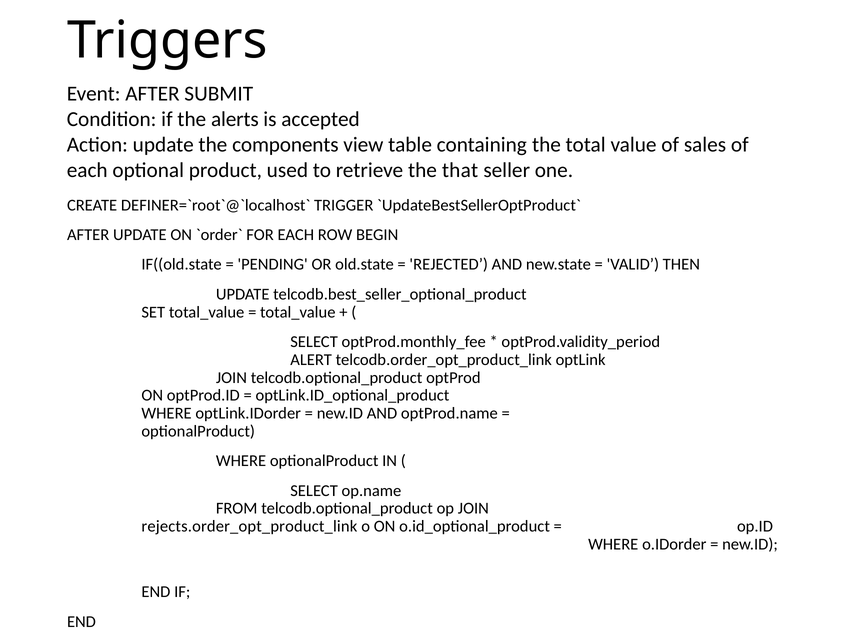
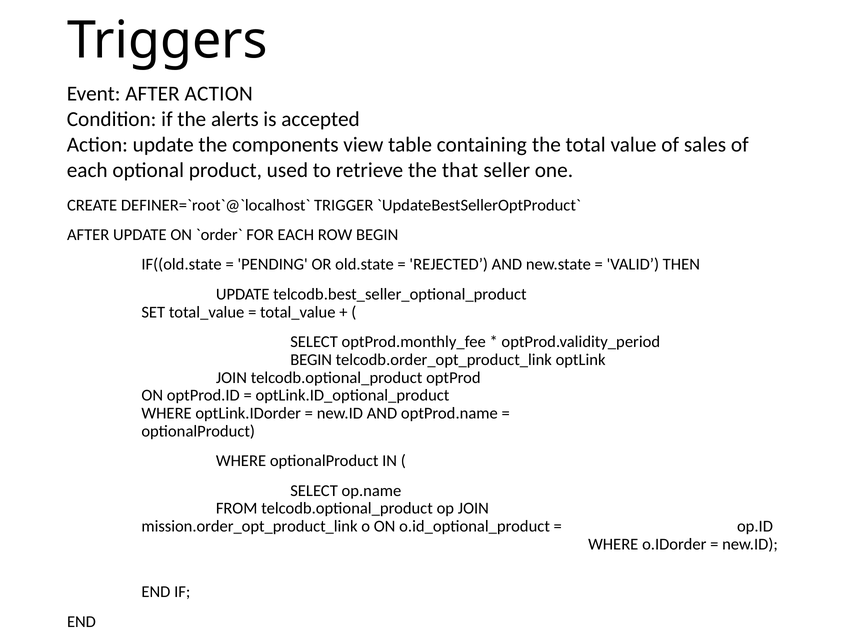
AFTER SUBMIT: SUBMIT -> ACTION
ALERT at (311, 360): ALERT -> BEGIN
rejects.order_opt_product_link: rejects.order_opt_product_link -> mission.order_opt_product_link
